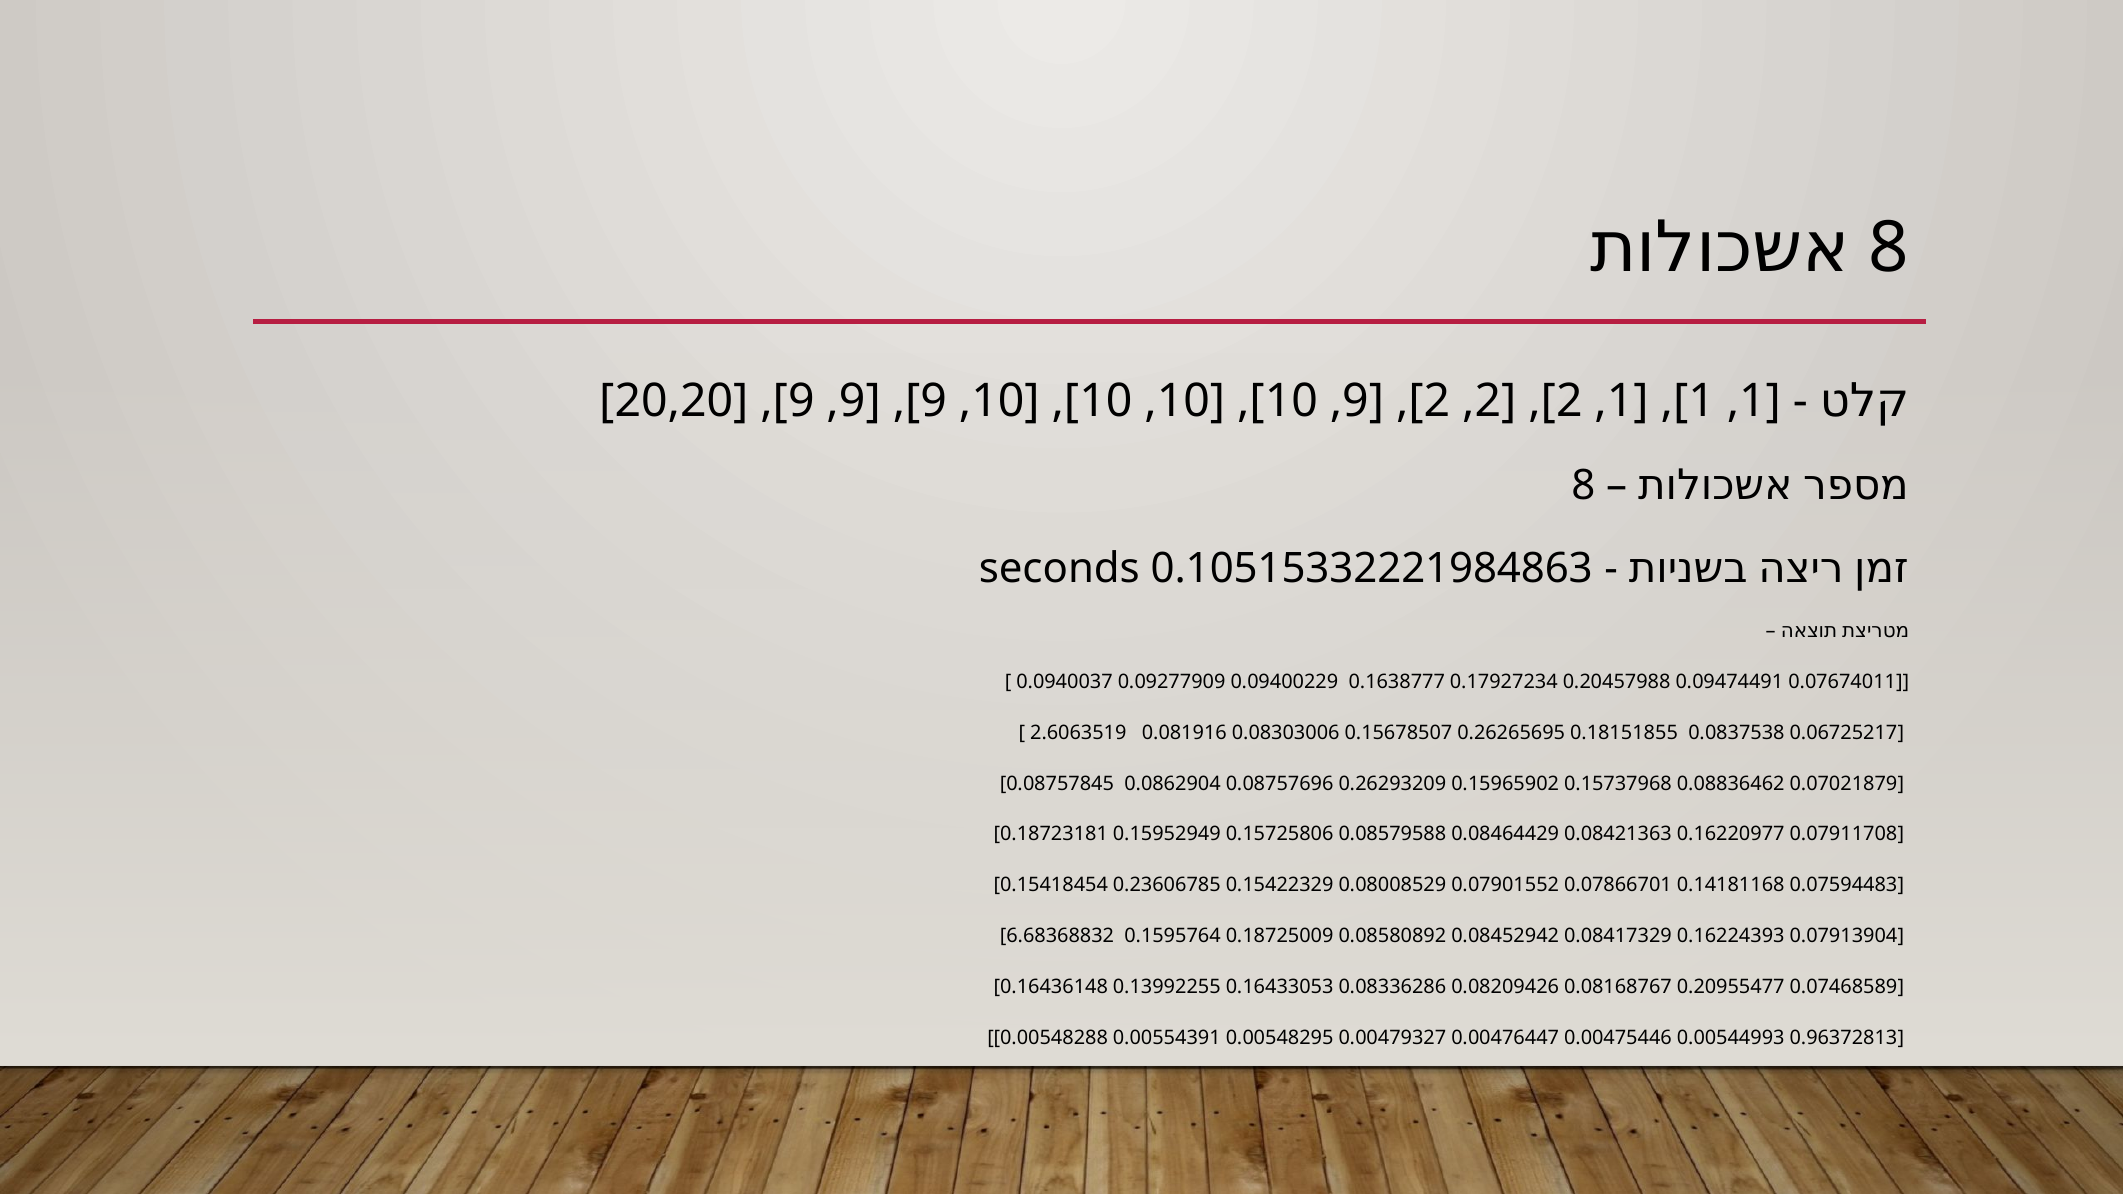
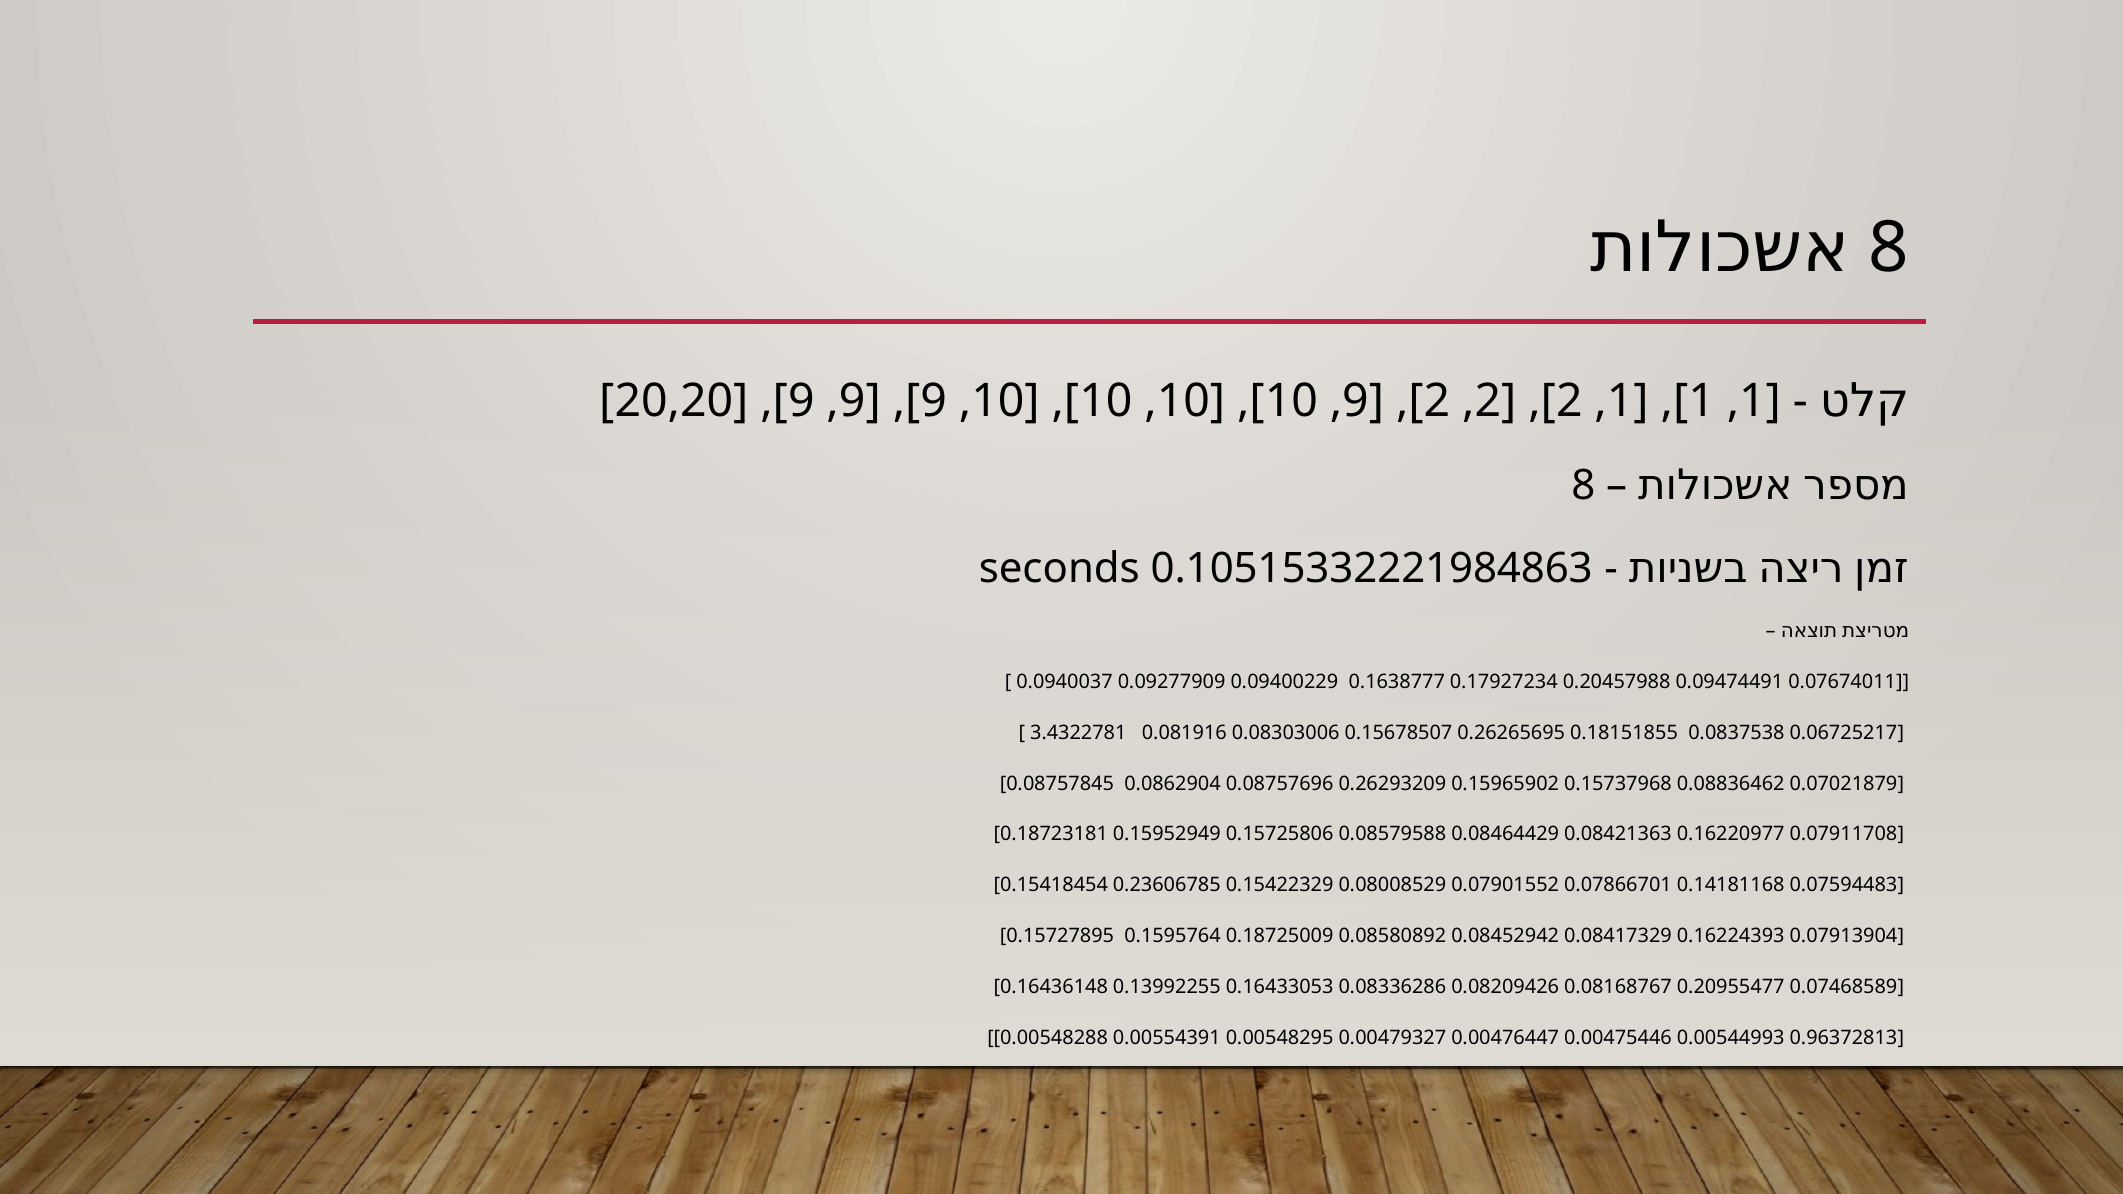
2.6063519: 2.6063519 -> 3.4322781
6.68368832: 6.68368832 -> 0.15727895
